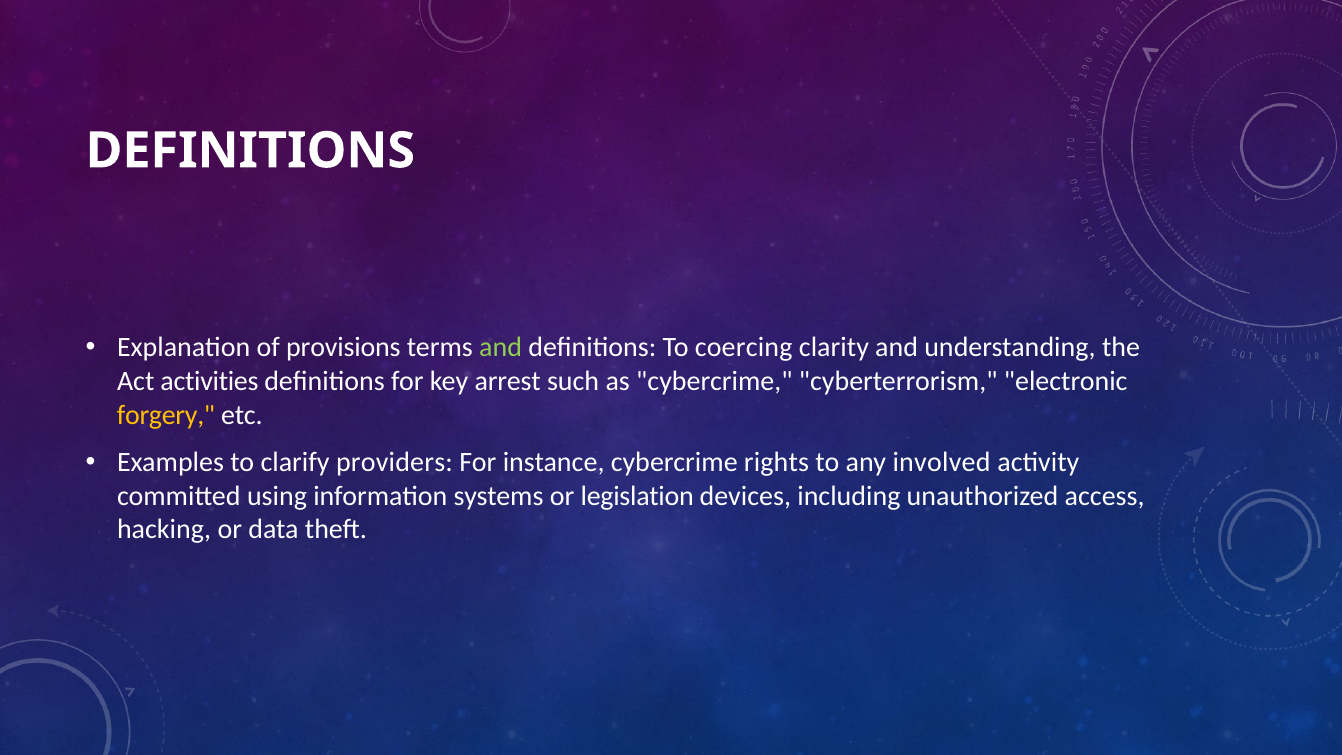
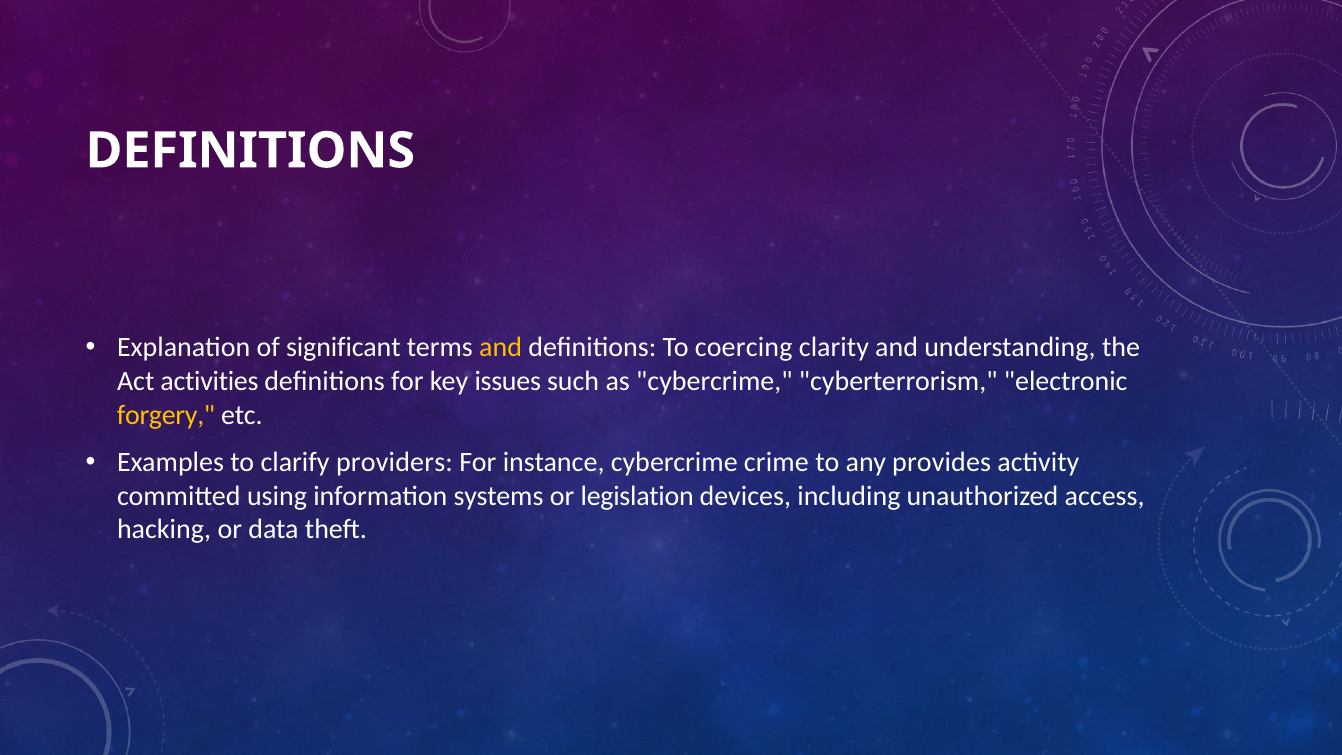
provisions: provisions -> significant
and at (501, 348) colour: light green -> yellow
arrest: arrest -> issues
rights: rights -> crime
involved: involved -> provides
